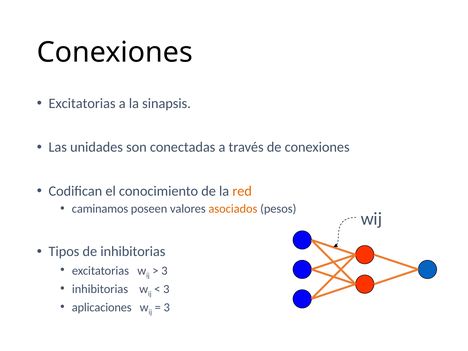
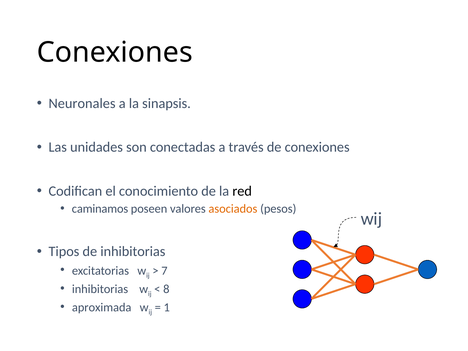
Excitatorias at (82, 103): Excitatorias -> Neuronales
red colour: orange -> black
3 at (164, 271): 3 -> 7
3 at (166, 289): 3 -> 8
aplicaciones: aplicaciones -> aproximada
3 at (167, 308): 3 -> 1
